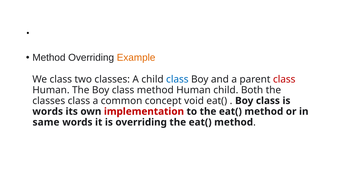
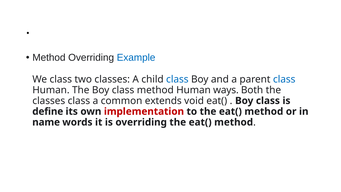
Example colour: orange -> blue
class at (284, 79) colour: red -> blue
Human child: child -> ways
concept: concept -> extends
words at (48, 111): words -> define
same: same -> name
